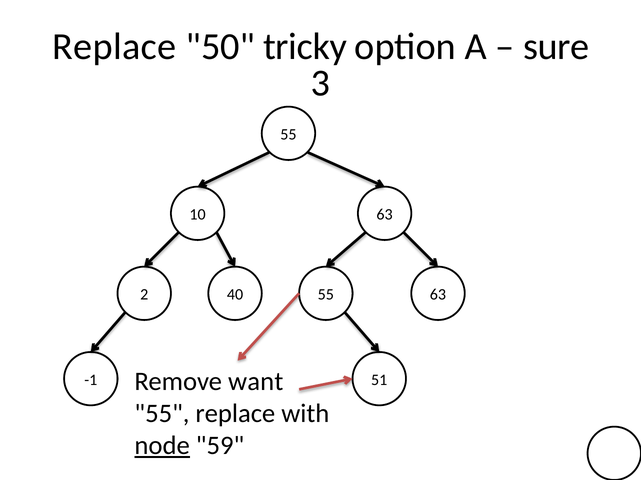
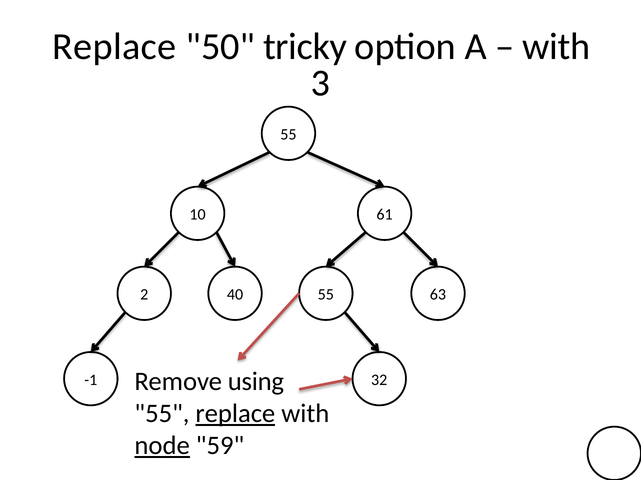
sure at (556, 47): sure -> with
10 63: 63 -> 61
want: want -> using
51: 51 -> 32
replace at (235, 414) underline: none -> present
